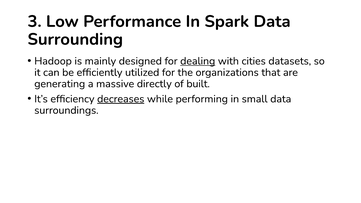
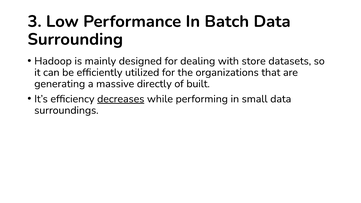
Spark: Spark -> Batch
dealing underline: present -> none
cities: cities -> store
